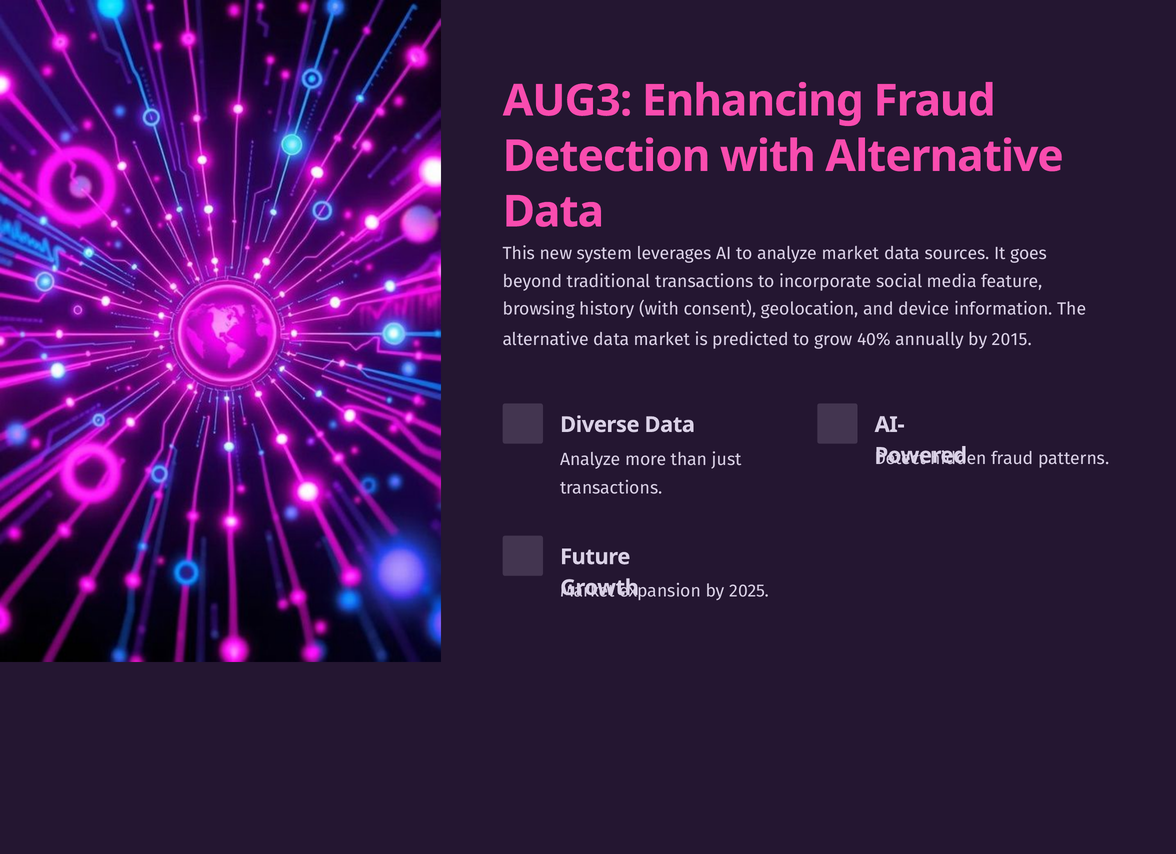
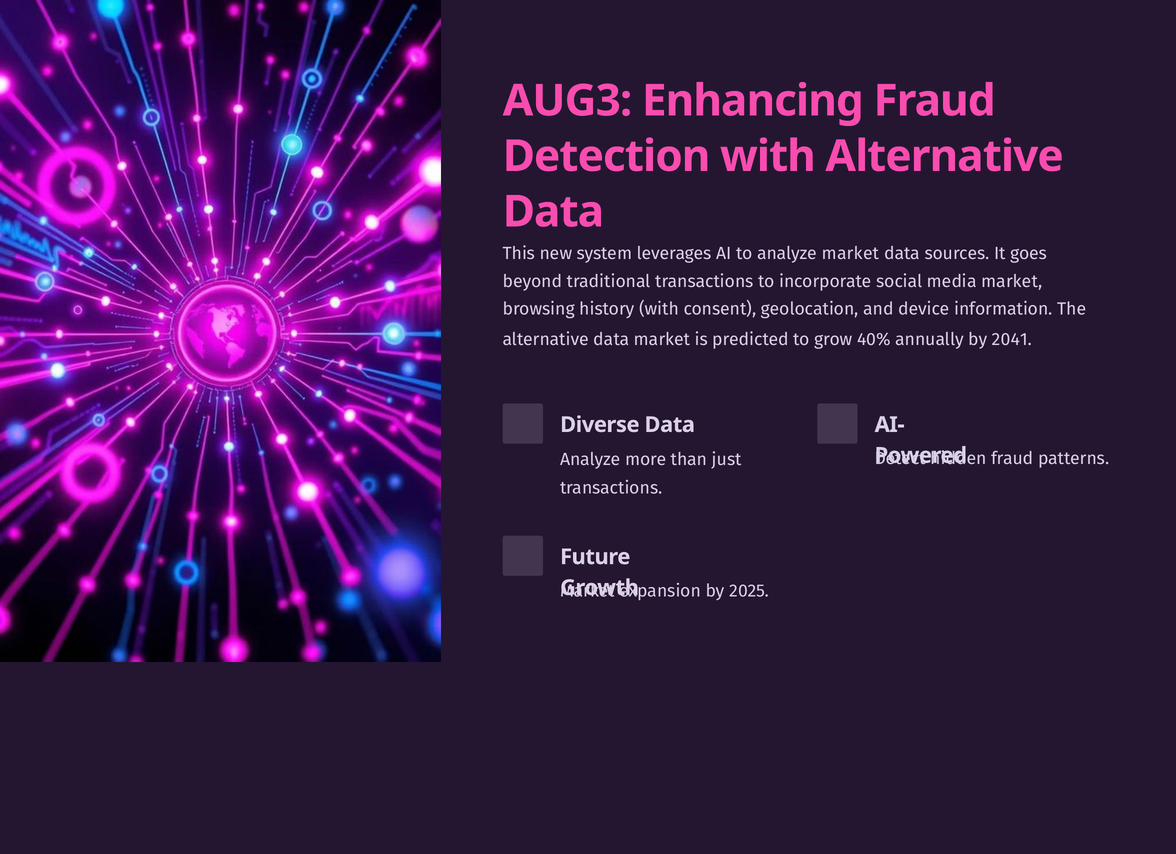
media feature: feature -> market
2015: 2015 -> 2041
